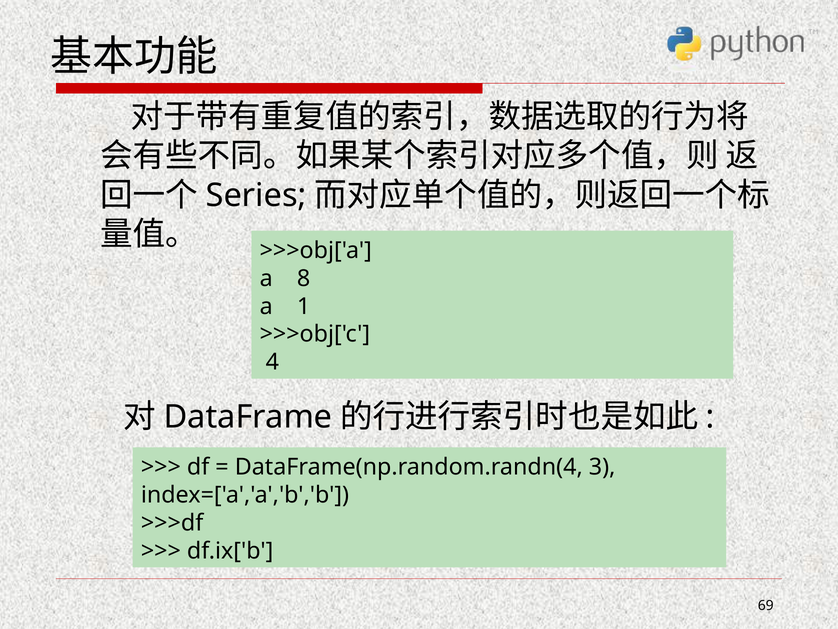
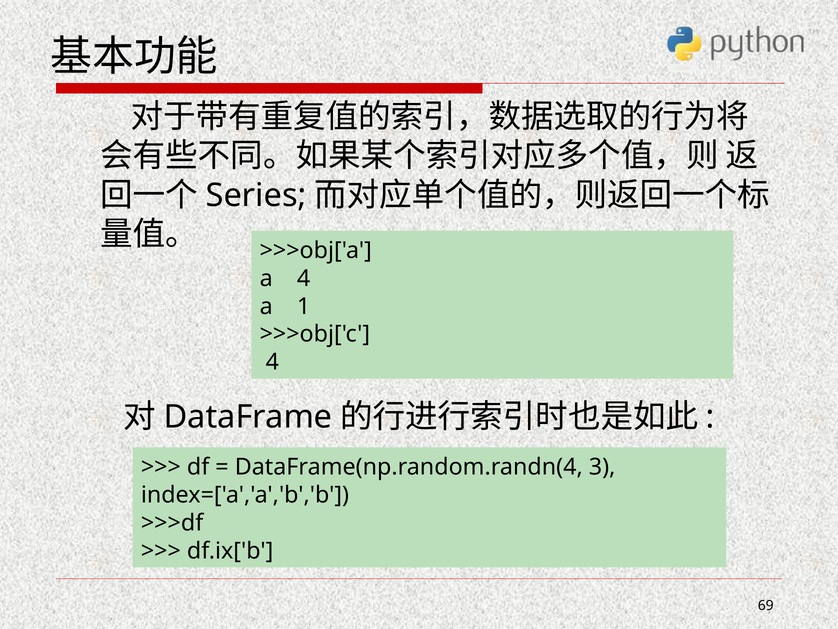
a 8: 8 -> 4
